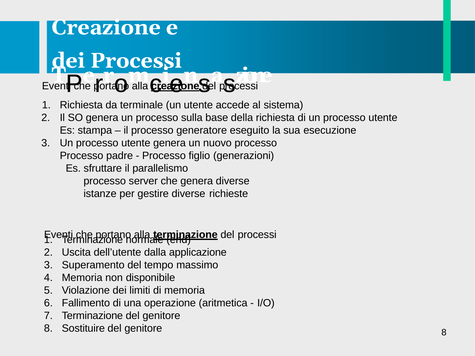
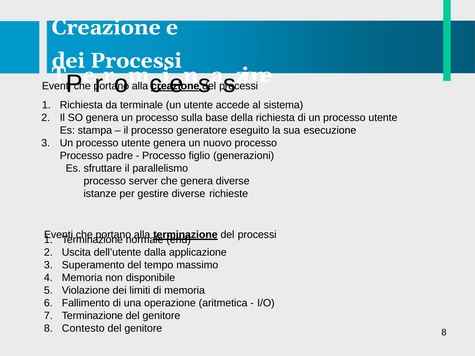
Sostituire: Sostituire -> Contesto
